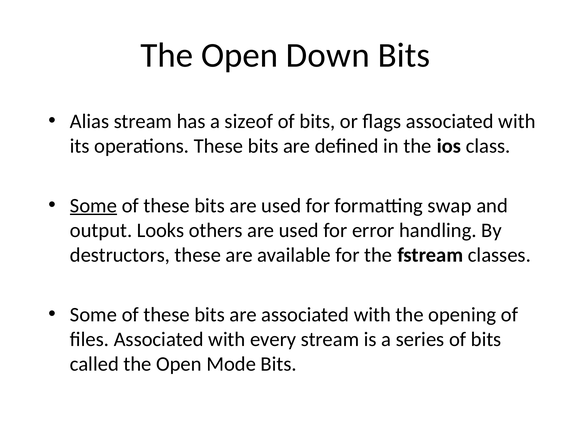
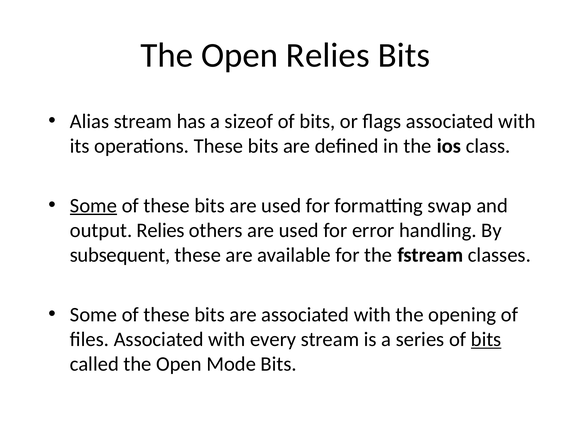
Open Down: Down -> Relies
output Looks: Looks -> Relies
destructors: destructors -> subsequent
bits at (486, 340) underline: none -> present
